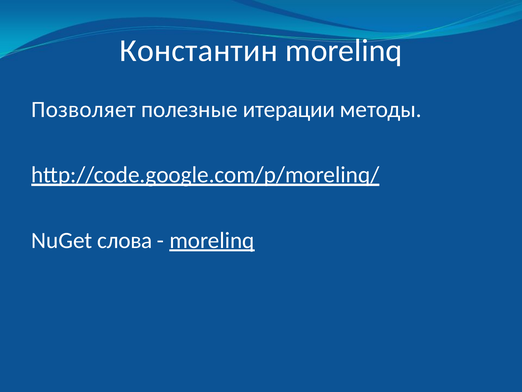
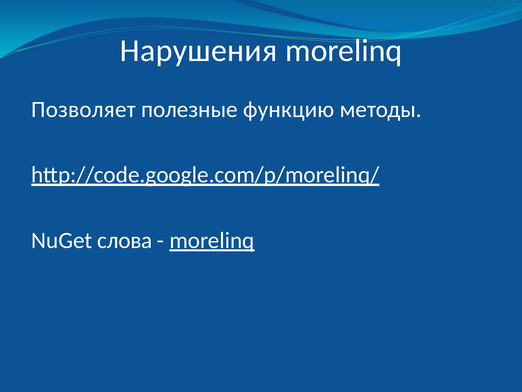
Константин: Константин -> Нарушения
итерации: итерации -> функцию
